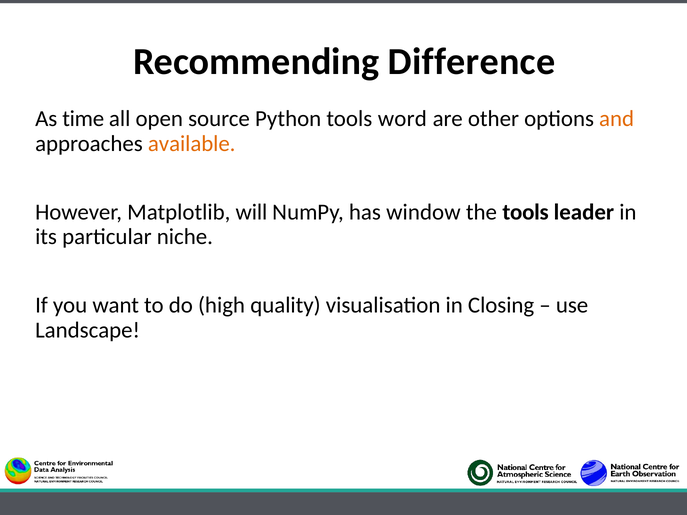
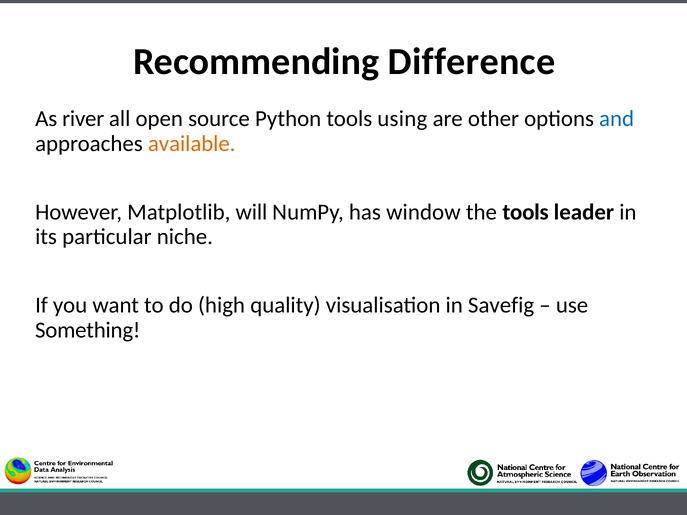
time: time -> river
word: word -> using
and colour: orange -> blue
Closing: Closing -> Savefig
Landscape: Landscape -> Something
